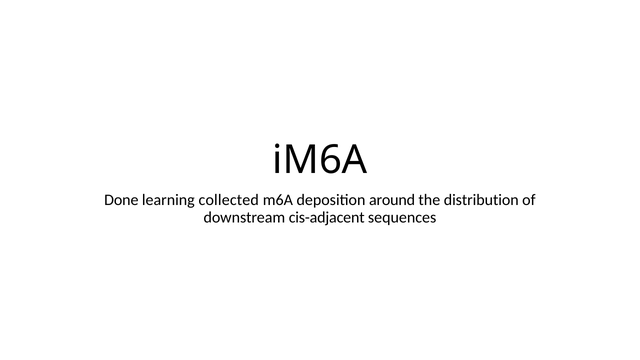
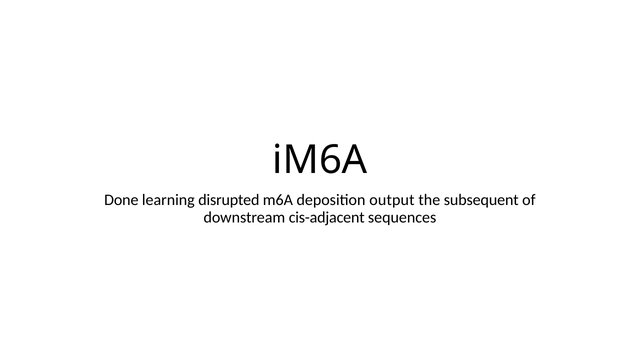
collected: collected -> disrupted
around: around -> output
distribution: distribution -> subsequent
